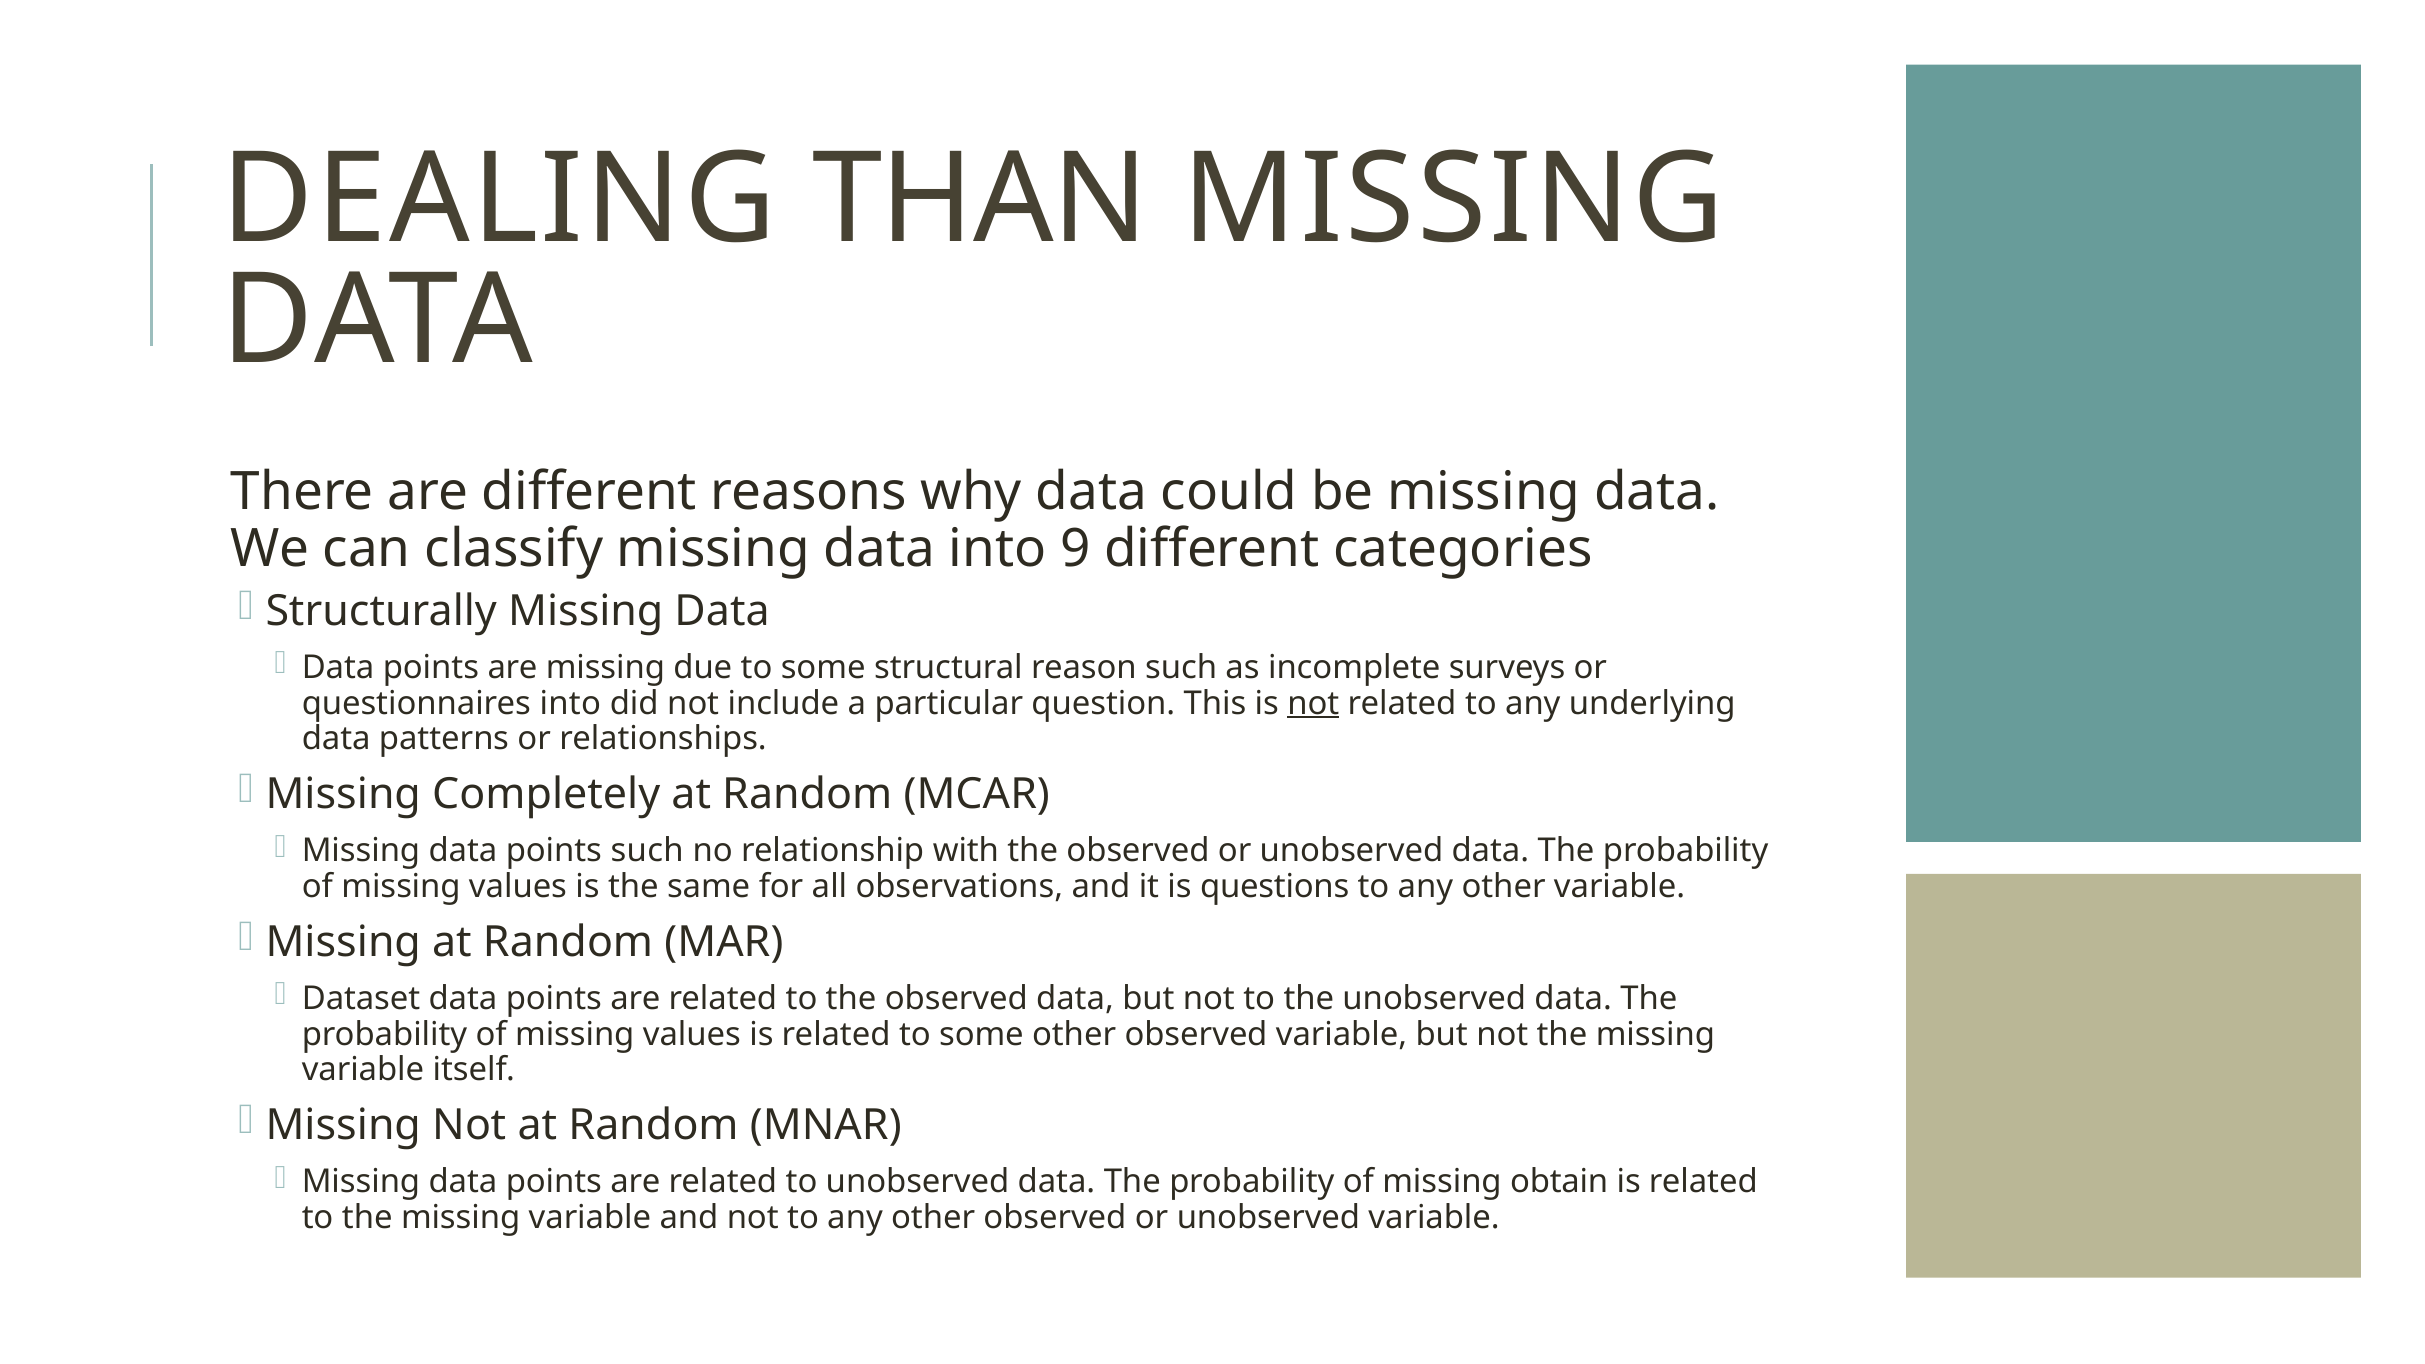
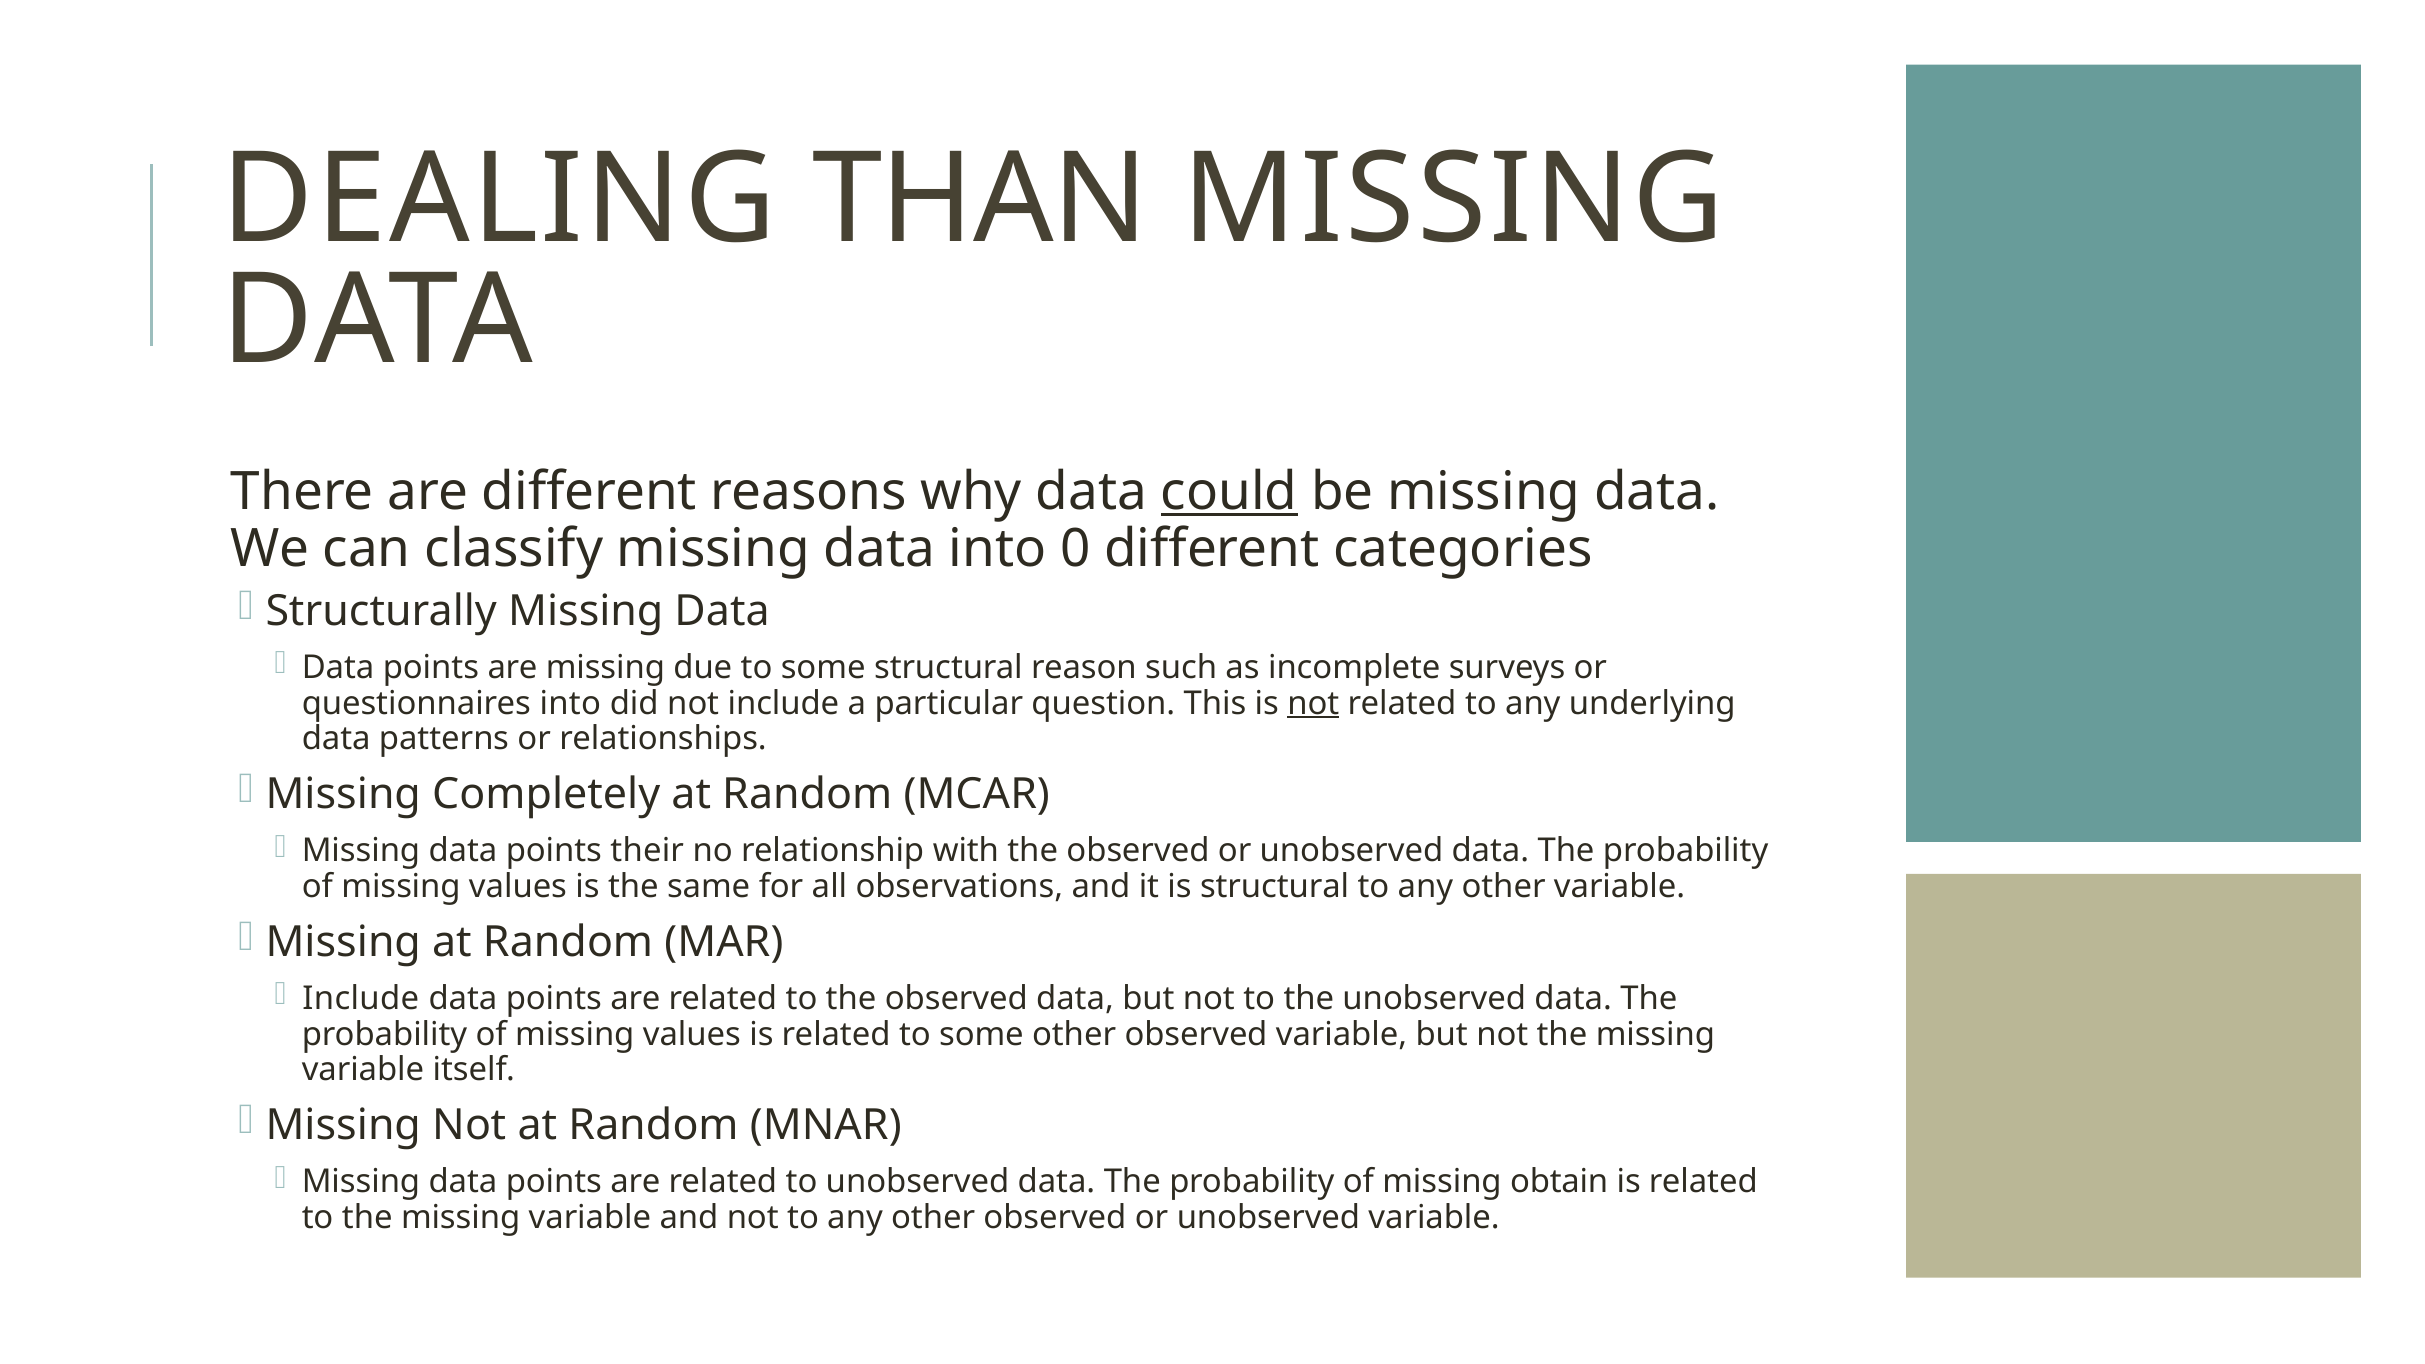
could underline: none -> present
9: 9 -> 0
points such: such -> their
is questions: questions -> structural
Dataset at (361, 999): Dataset -> Include
